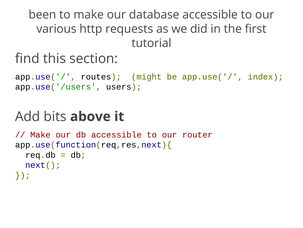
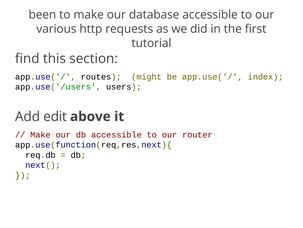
bits: bits -> edit
